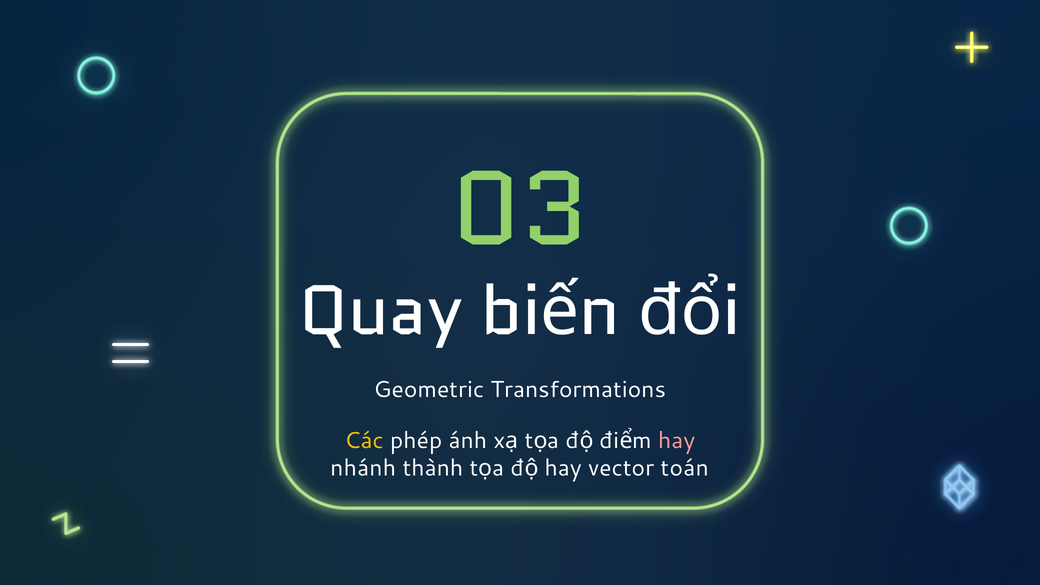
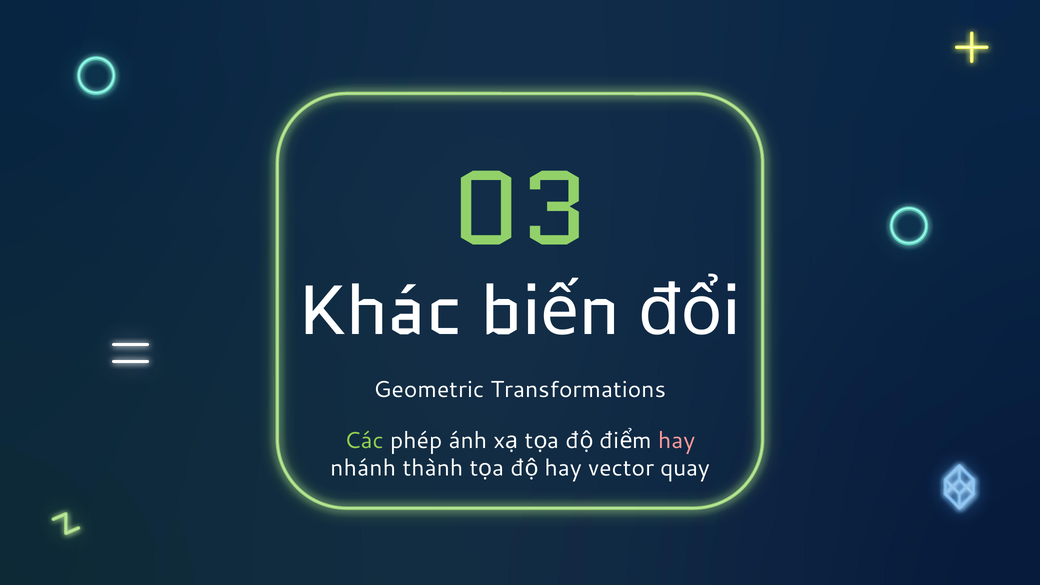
Quay: Quay -> Khác
Các colour: yellow -> light green
toán: toán -> quay
